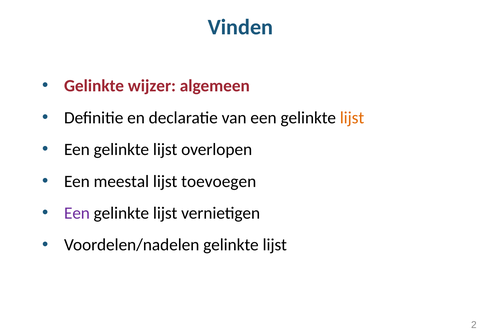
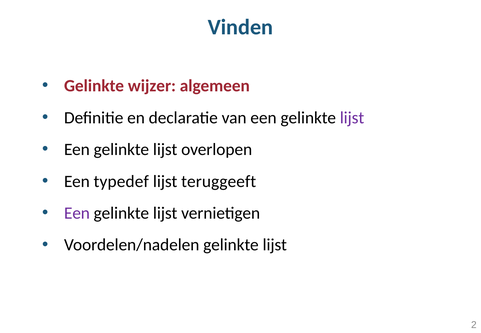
lijst at (352, 118) colour: orange -> purple
meestal: meestal -> typedef
toevoegen: toevoegen -> teruggeeft
